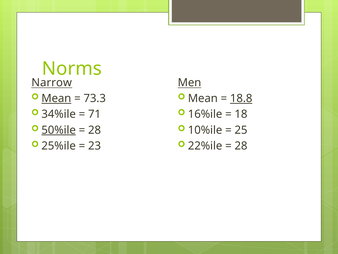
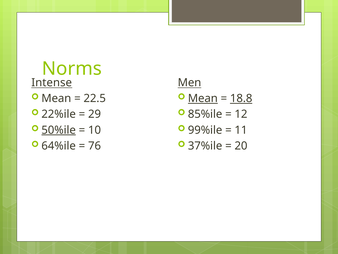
Narrow: Narrow -> Intense
Mean at (56, 98) underline: present -> none
73.3: 73.3 -> 22.5
Mean at (203, 98) underline: none -> present
34%ile: 34%ile -> 22%ile
71: 71 -> 29
16%ile: 16%ile -> 85%ile
18: 18 -> 12
28 at (95, 130): 28 -> 10
10%ile: 10%ile -> 99%ile
25: 25 -> 11
25%ile: 25%ile -> 64%ile
23: 23 -> 76
22%ile: 22%ile -> 37%ile
28 at (241, 146): 28 -> 20
